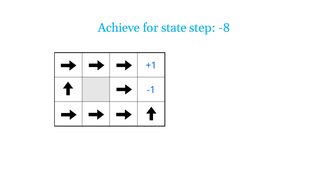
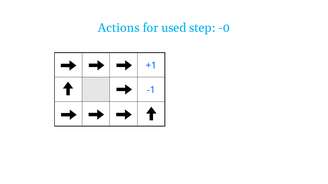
Achieve: Achieve -> Actions
state: state -> used
-8: -8 -> -0
